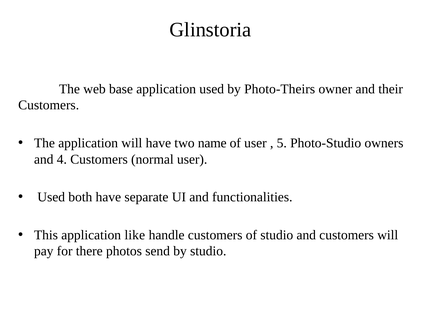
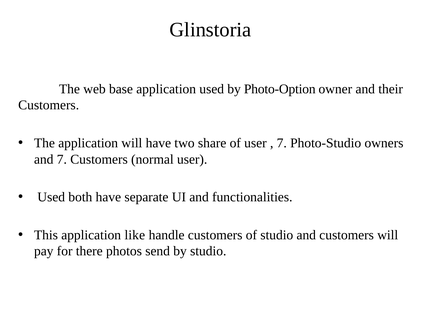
Photo-Theirs: Photo-Theirs -> Photo-Option
name: name -> share
5 at (282, 143): 5 -> 7
and 4: 4 -> 7
